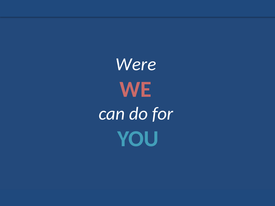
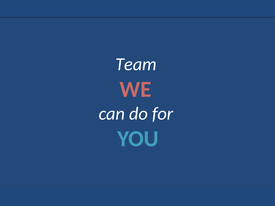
Were: Were -> Team
